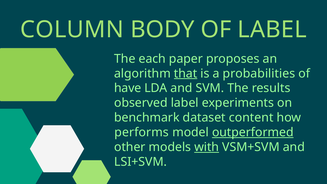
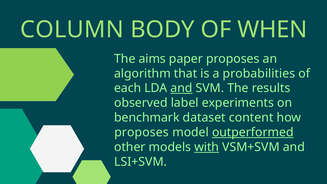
OF LABEL: LABEL -> WHEN
each: each -> aims
that underline: present -> none
have: have -> each
and at (181, 88) underline: none -> present
performs at (142, 132): performs -> proposes
